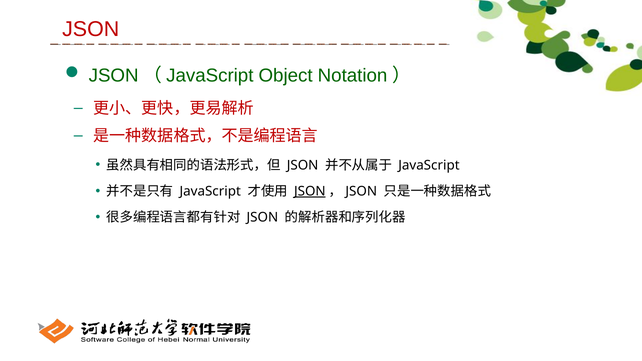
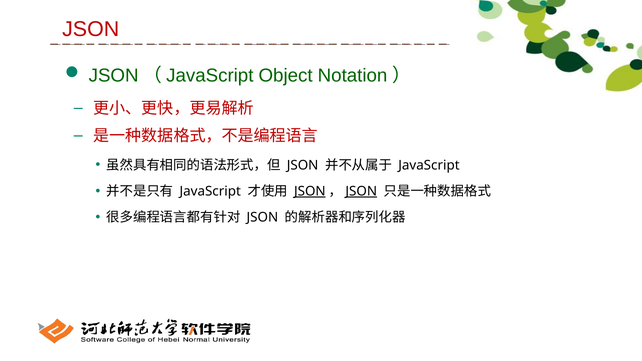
JSON at (361, 191) underline: none -> present
